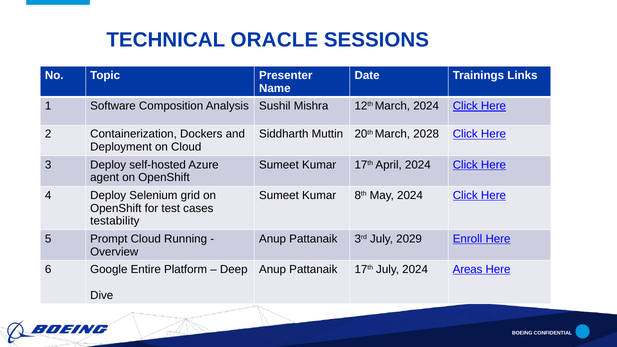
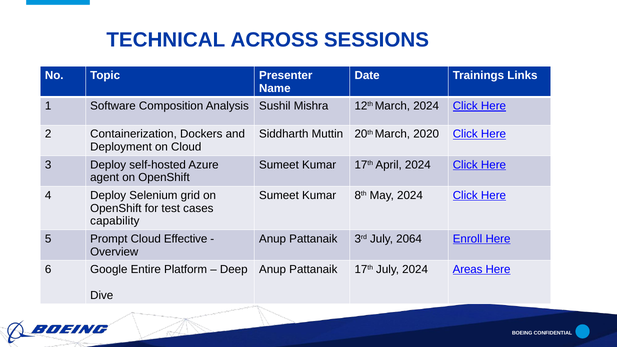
ORACLE: ORACLE -> ACROSS
2028: 2028 -> 2020
testability: testability -> capability
Running: Running -> Effective
2029: 2029 -> 2064
